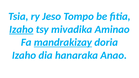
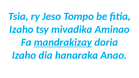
Izaho at (21, 29) underline: present -> none
